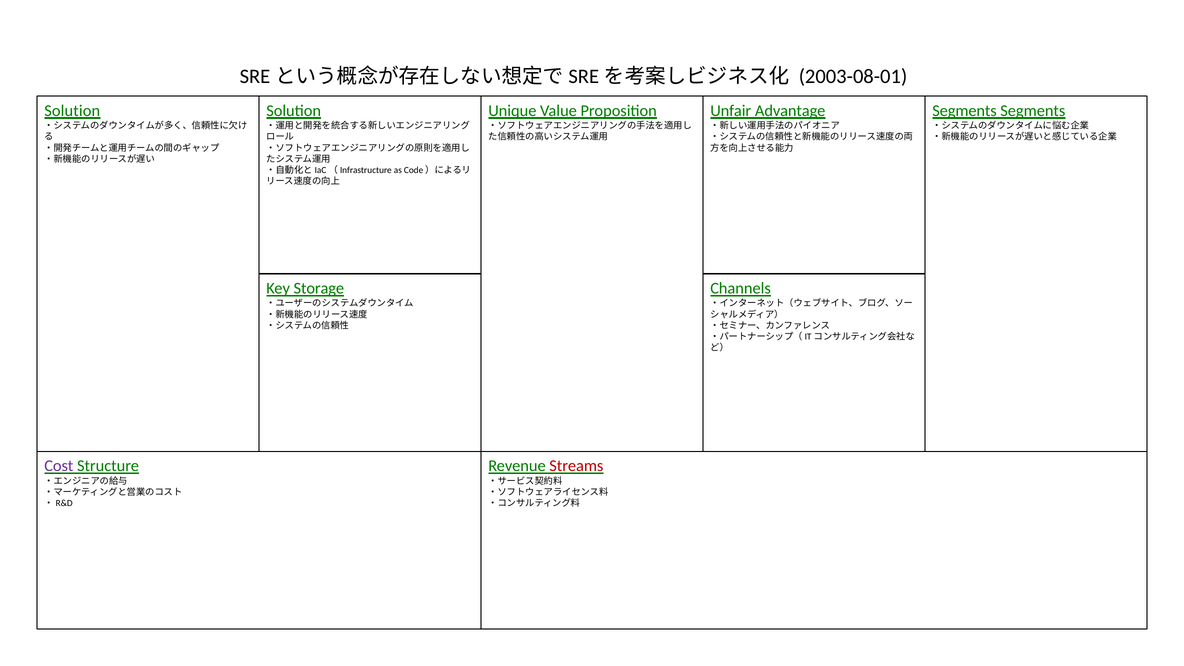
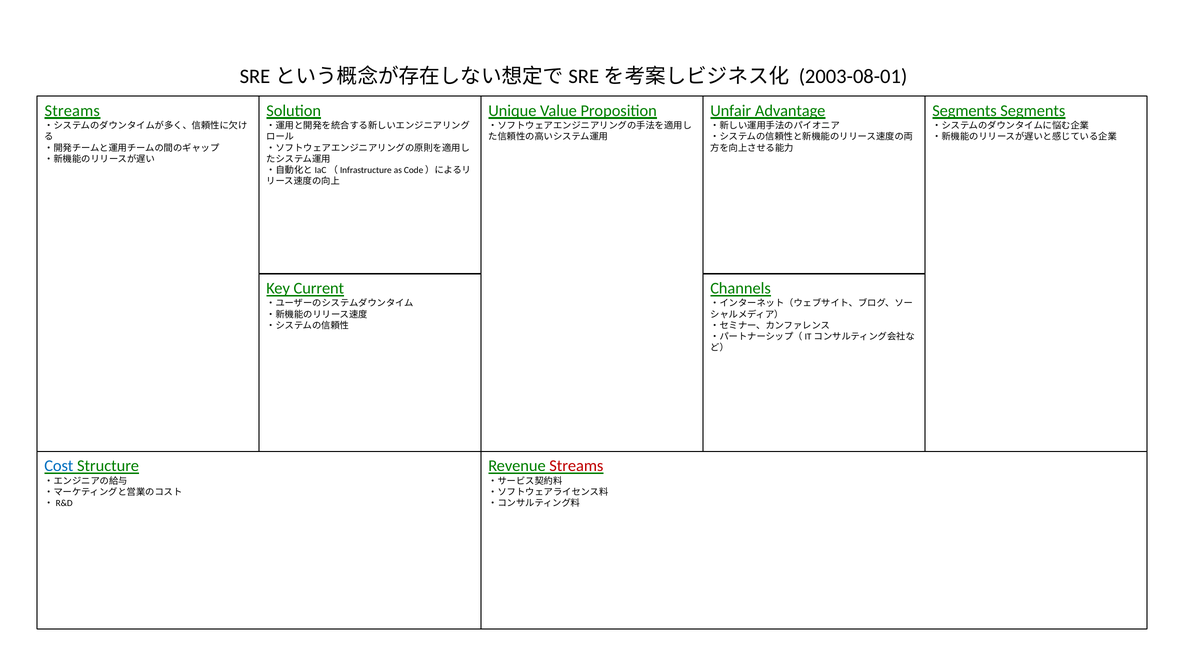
Solution at (72, 111): Solution -> Streams
Storage: Storage -> Current
Cost colour: purple -> blue
